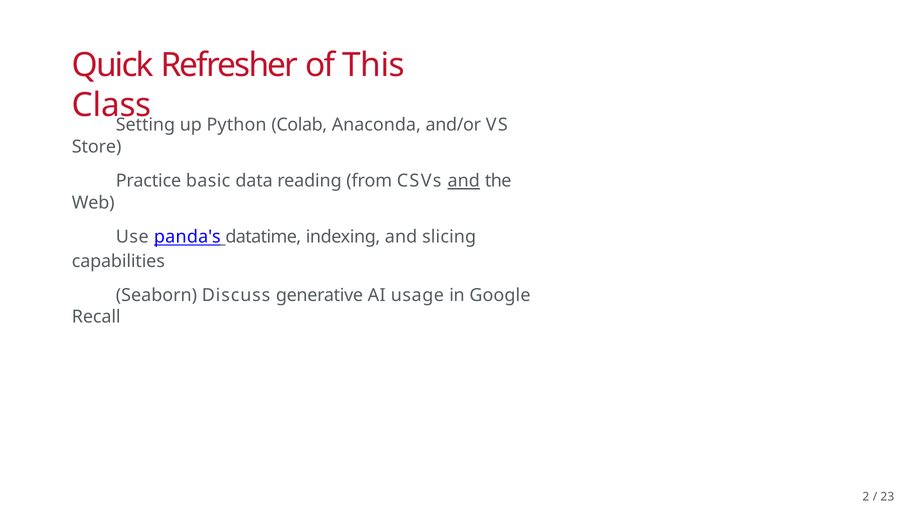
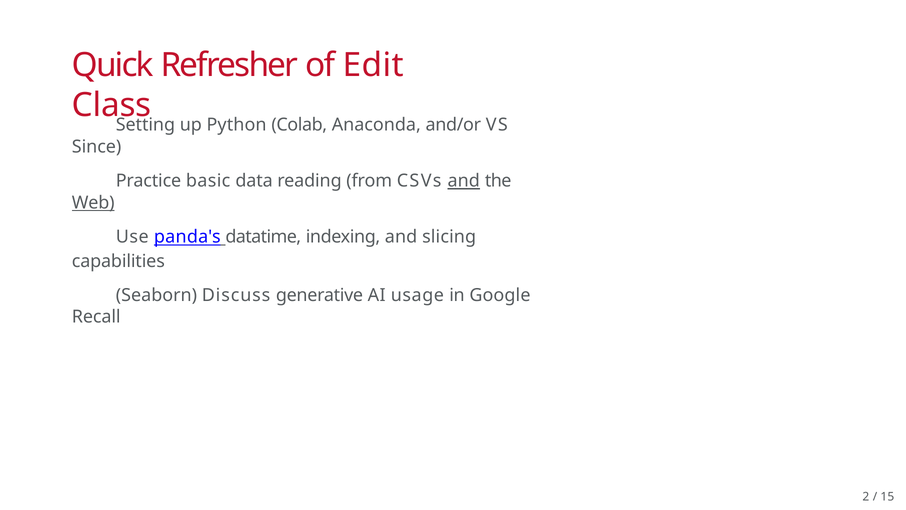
This: This -> Edit
Store: Store -> Since
Web underline: none -> present
23: 23 -> 15
